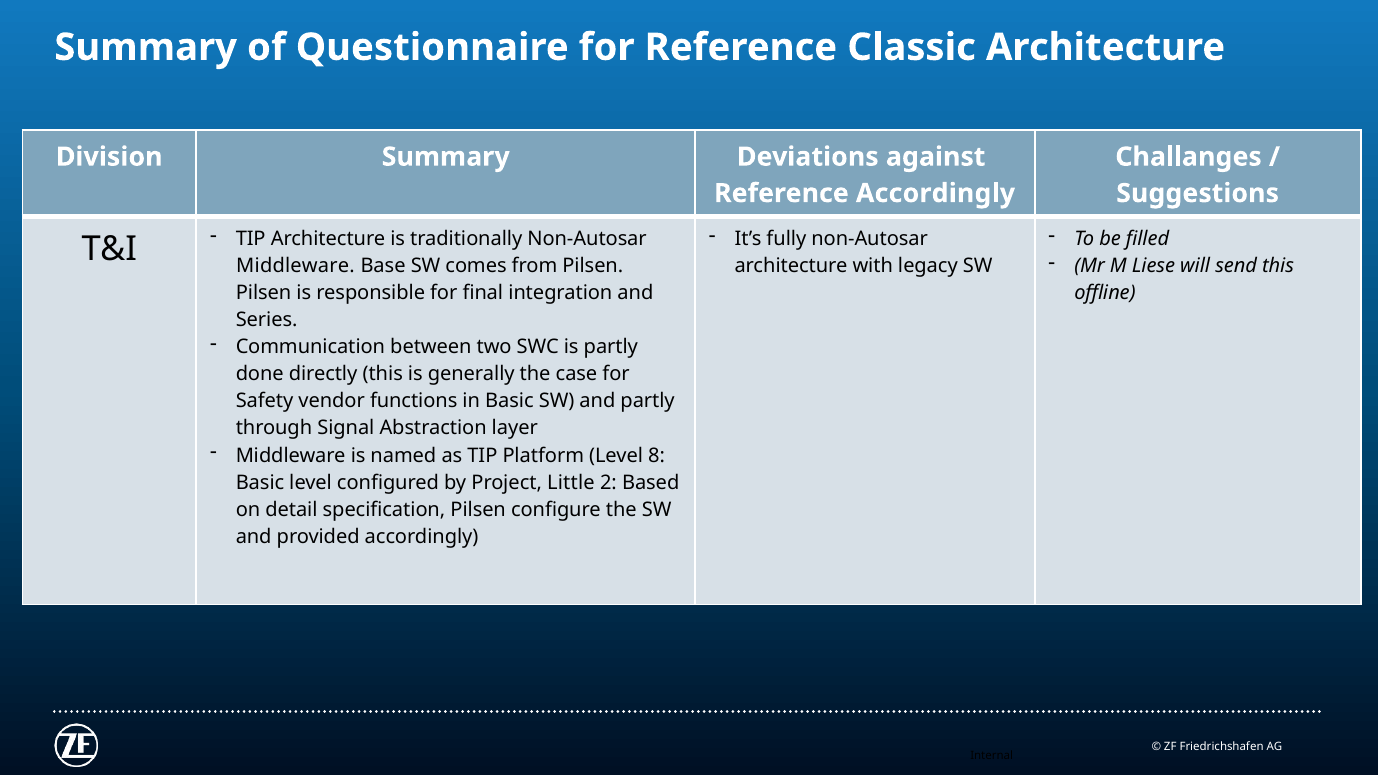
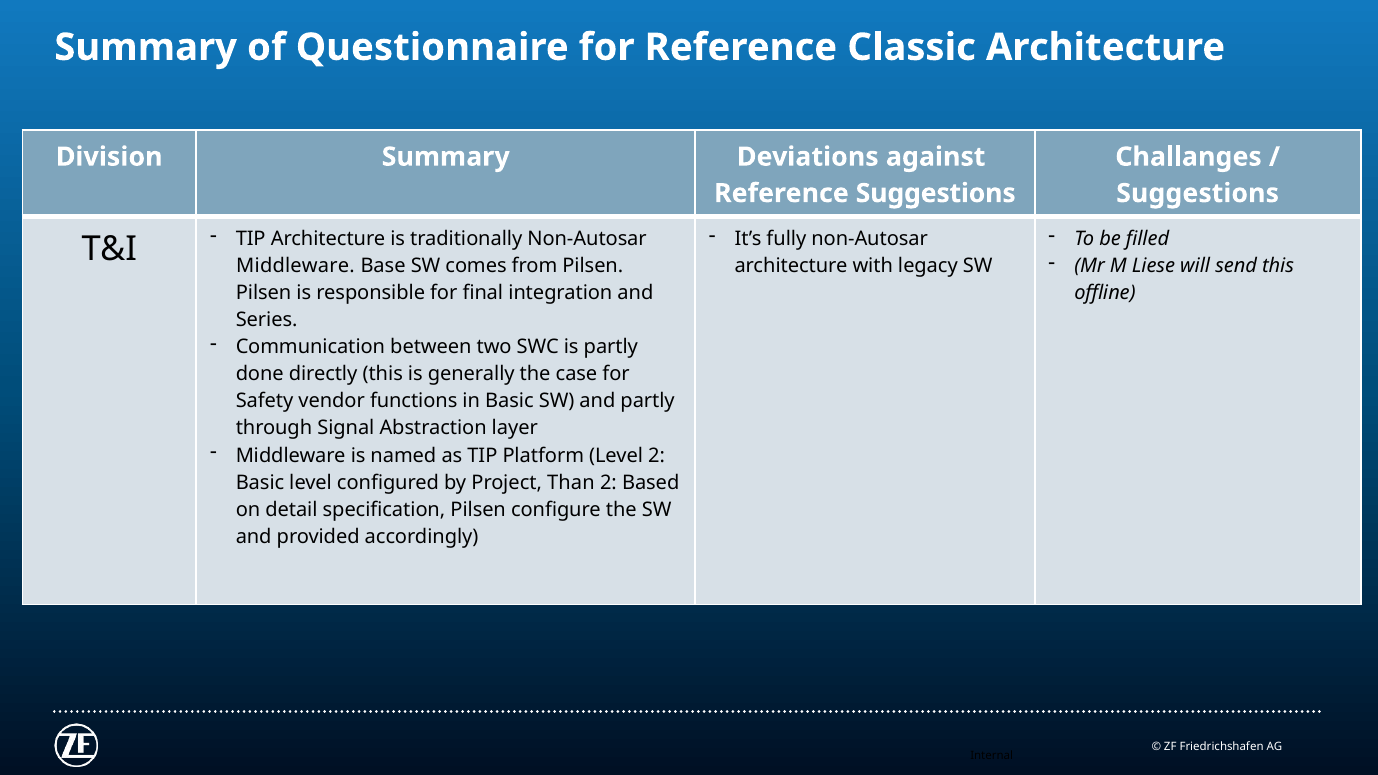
Reference Accordingly: Accordingly -> Suggestions
Level 8: 8 -> 2
Little: Little -> Than
